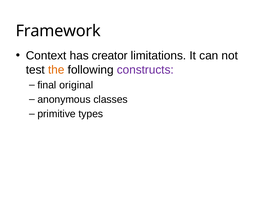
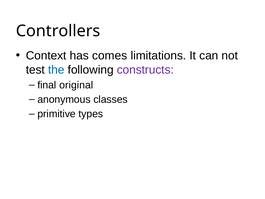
Framework: Framework -> Controllers
creator: creator -> comes
the colour: orange -> blue
